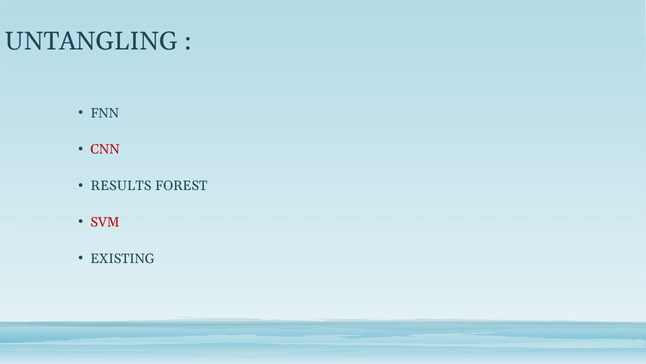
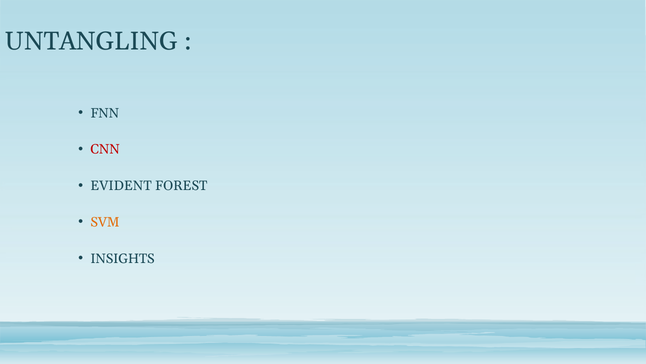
RESULTS: RESULTS -> EVIDENT
SVM colour: red -> orange
EXISTING: EXISTING -> INSIGHTS
